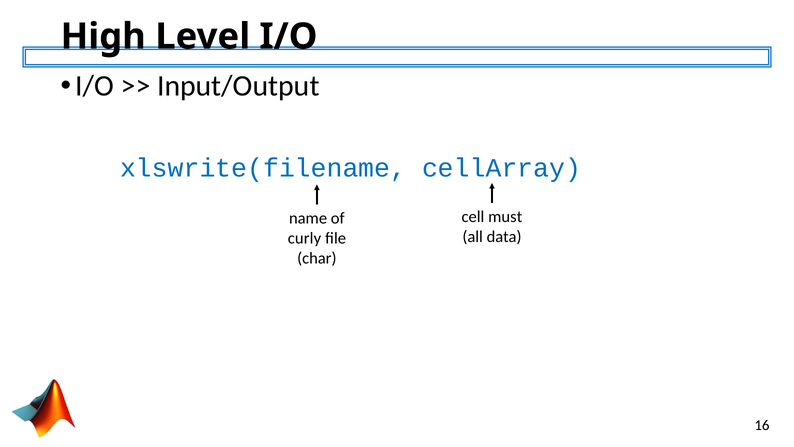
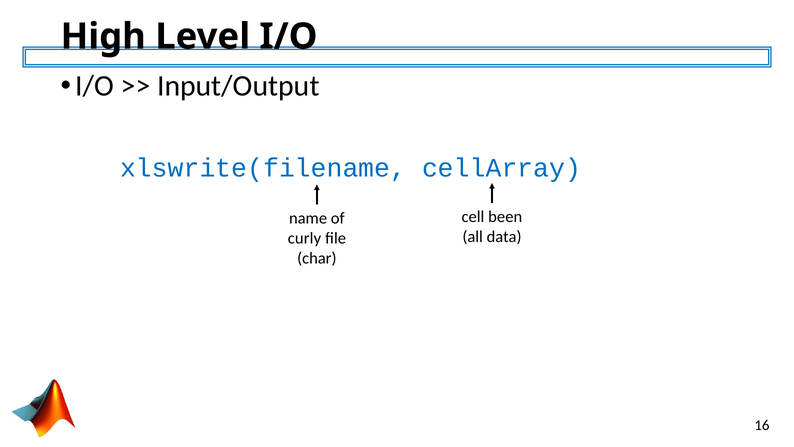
must: must -> been
